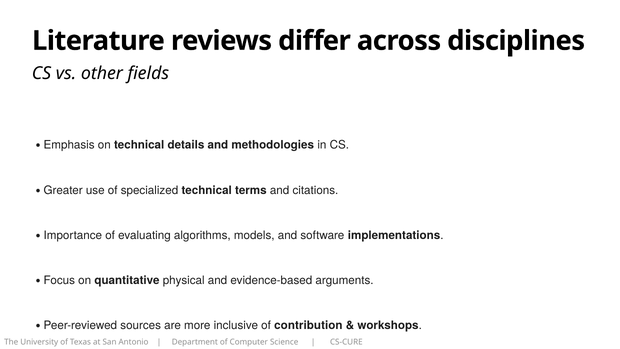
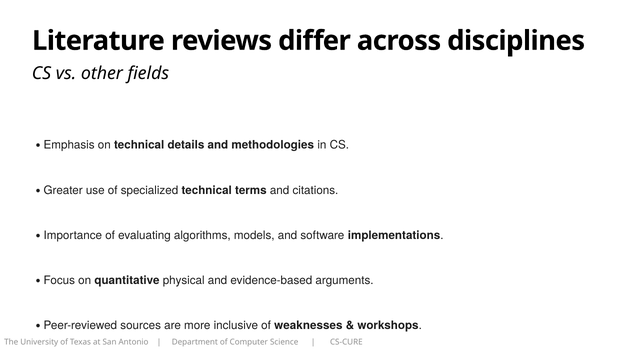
contribution: contribution -> weaknesses
